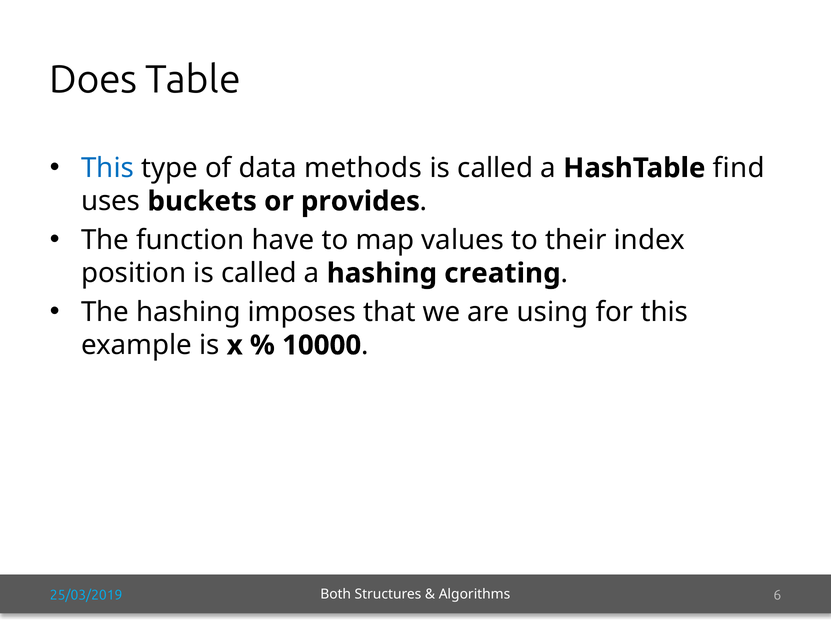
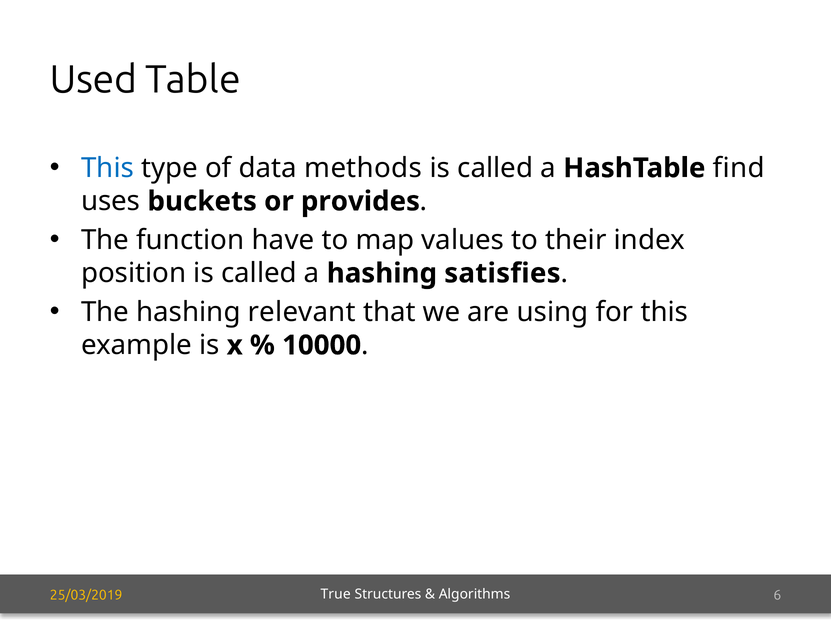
Does: Does -> Used
creating: creating -> satisfies
imposes: imposes -> relevant
25/03/2019 colour: light blue -> yellow
Both: Both -> True
